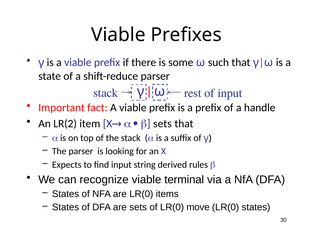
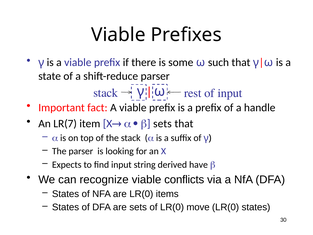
LR(2: LR(2 -> LR(7
rules: rules -> have
terminal: terminal -> conflicts
